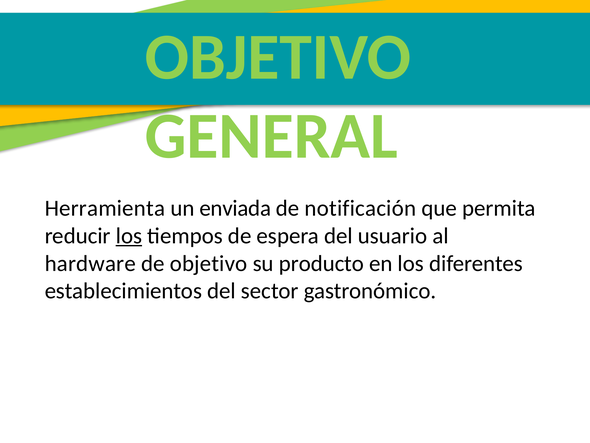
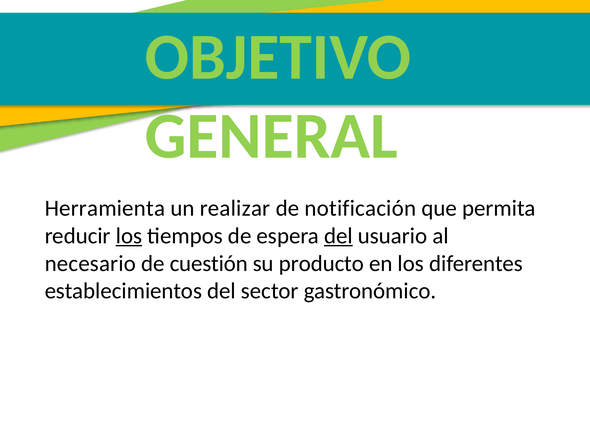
enviada: enviada -> realizar
del at (338, 236) underline: none -> present
hardware: hardware -> necesario
de objetivo: objetivo -> cuestión
